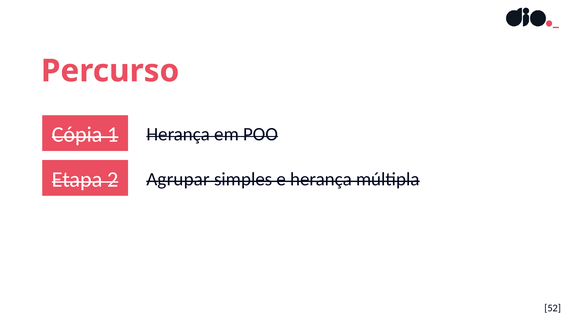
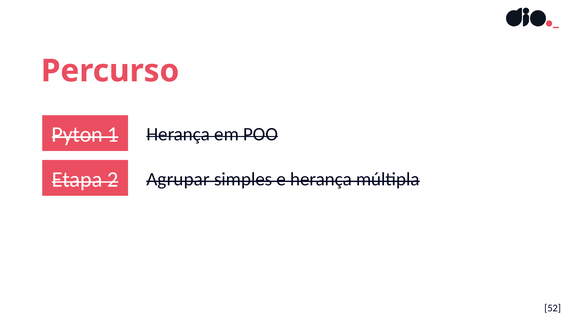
Cópia: Cópia -> Pyton
